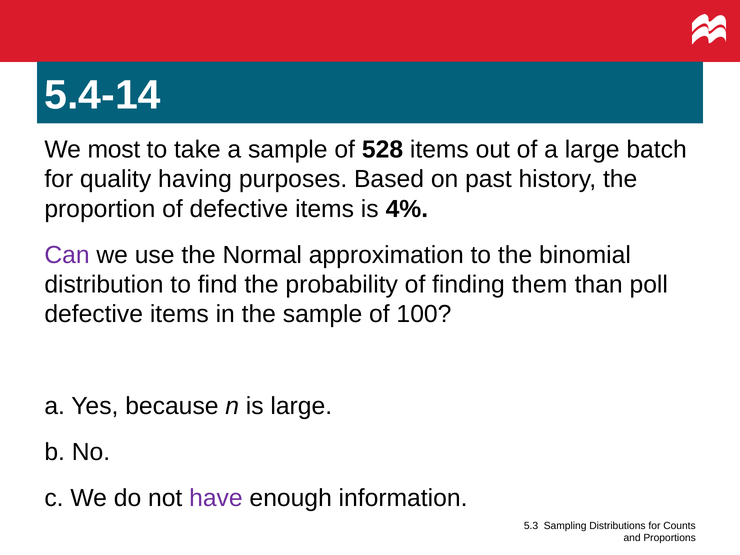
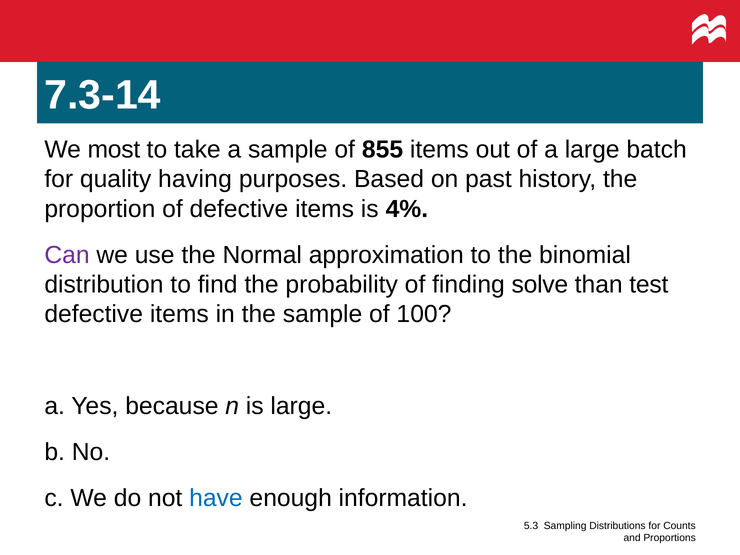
5.4-14: 5.4-14 -> 7.3-14
528: 528 -> 855
them: them -> solve
poll: poll -> test
have colour: purple -> blue
